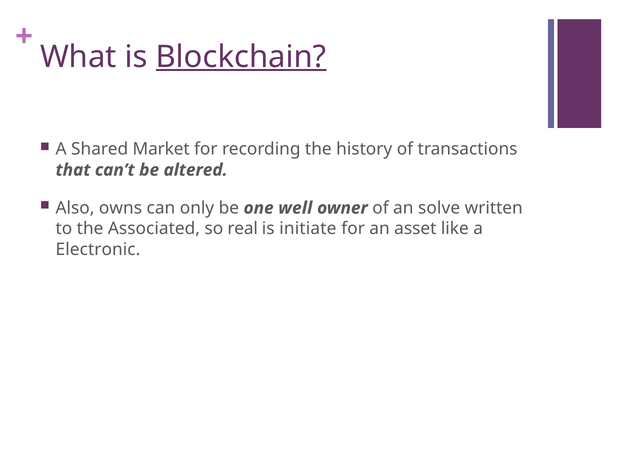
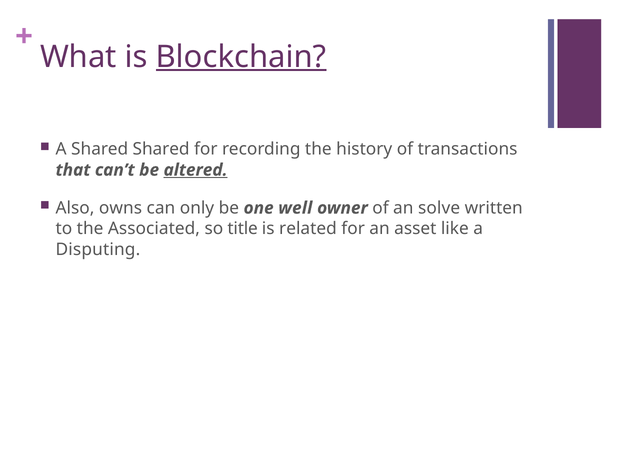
Shared Market: Market -> Shared
altered underline: none -> present
real: real -> title
initiate: initiate -> related
Electronic: Electronic -> Disputing
